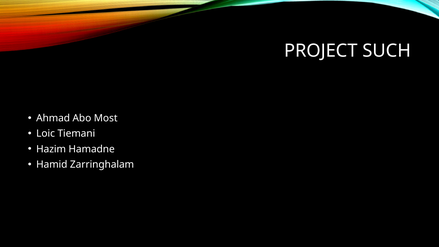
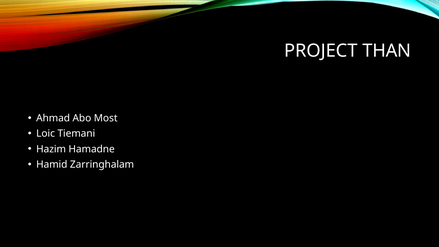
SUCH: SUCH -> THAN
